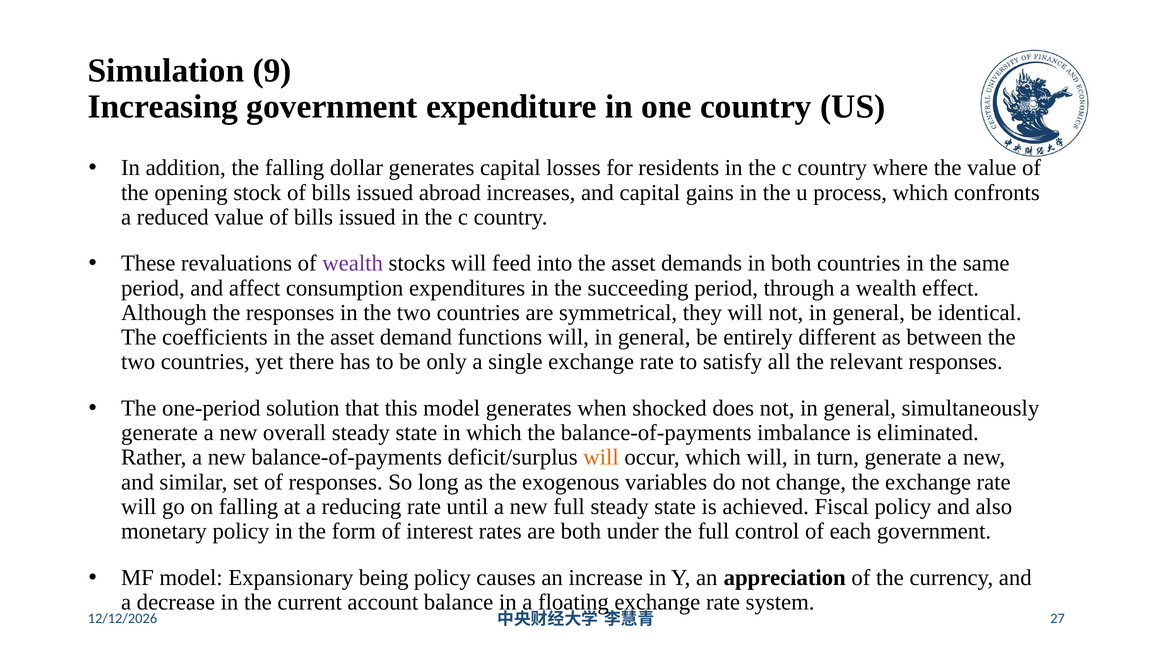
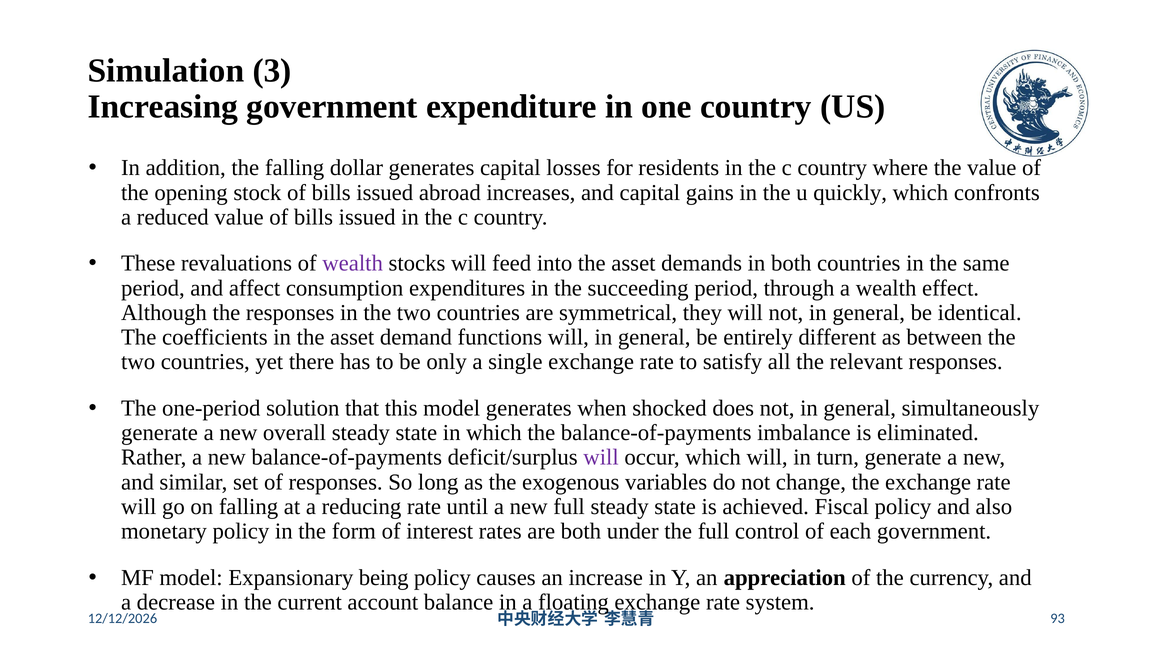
9: 9 -> 3
process: process -> quickly
will at (601, 457) colour: orange -> purple
27: 27 -> 93
